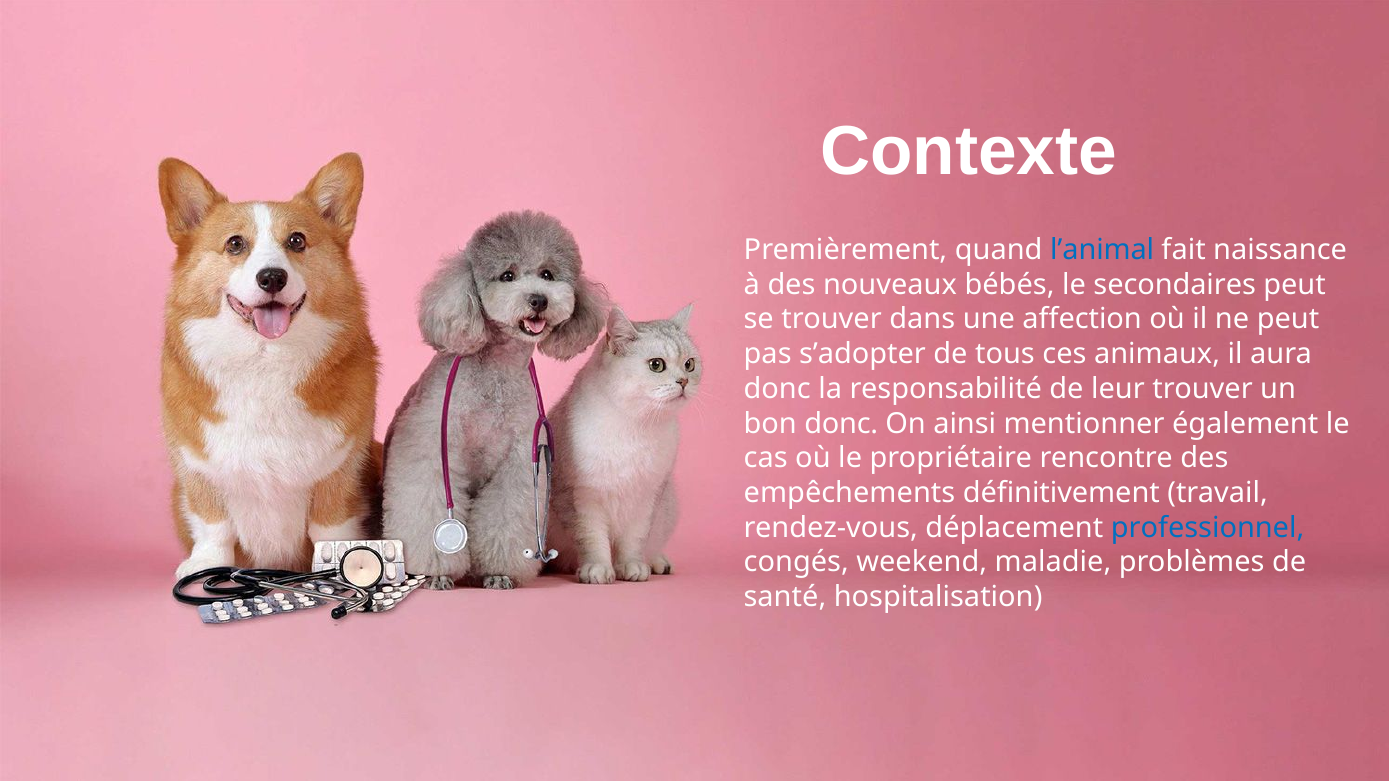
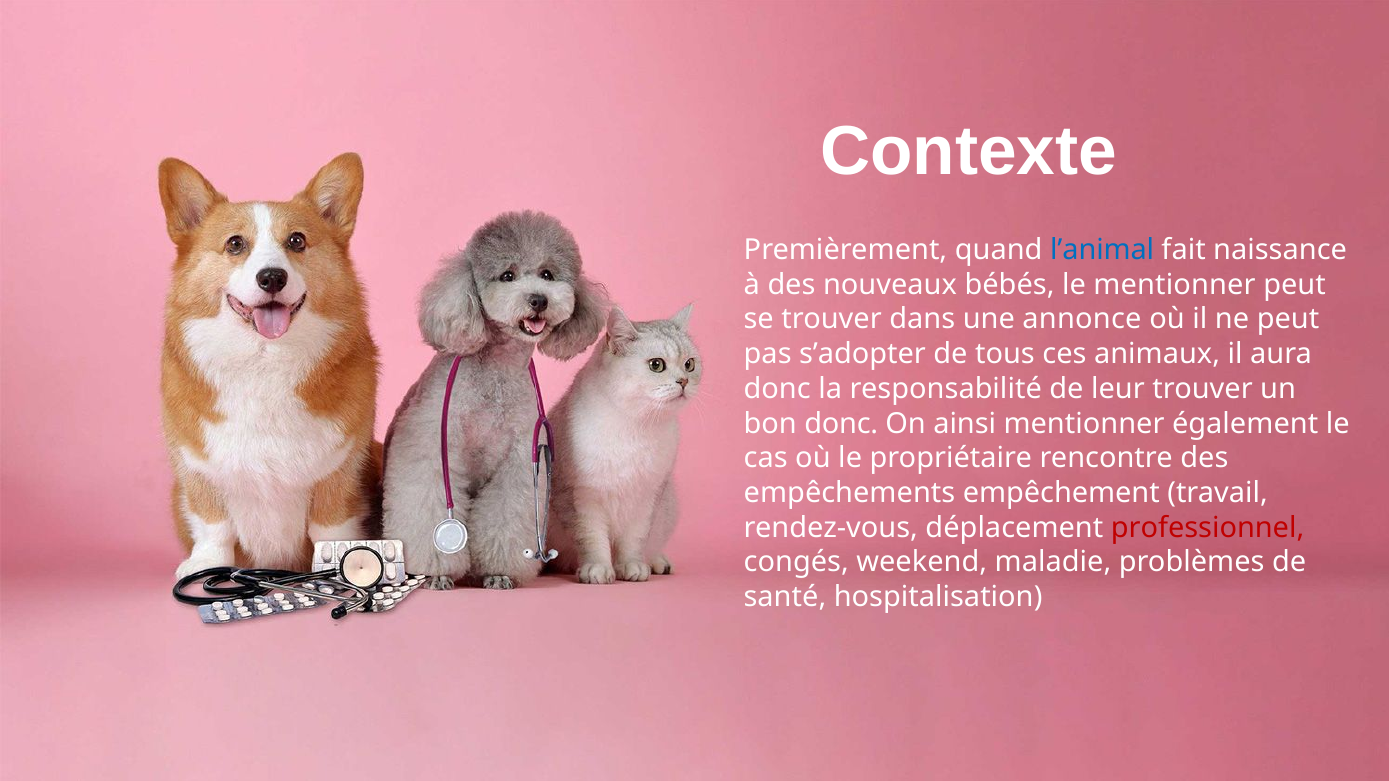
le secondaires: secondaires -> mentionner
affection: affection -> annonce
définitivement: définitivement -> empêchement
professionnel colour: blue -> red
